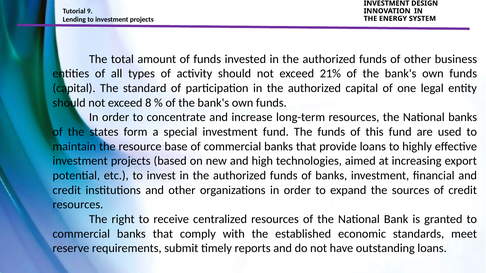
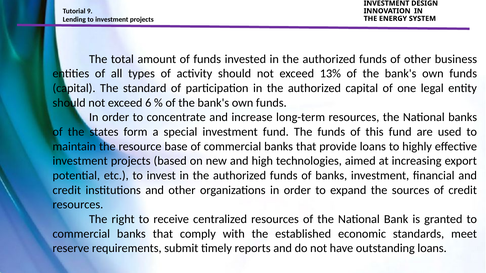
21%: 21% -> 13%
8: 8 -> 6
